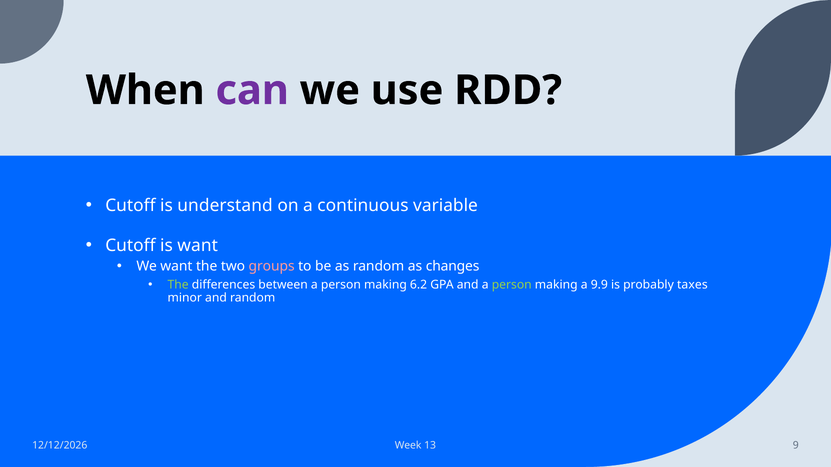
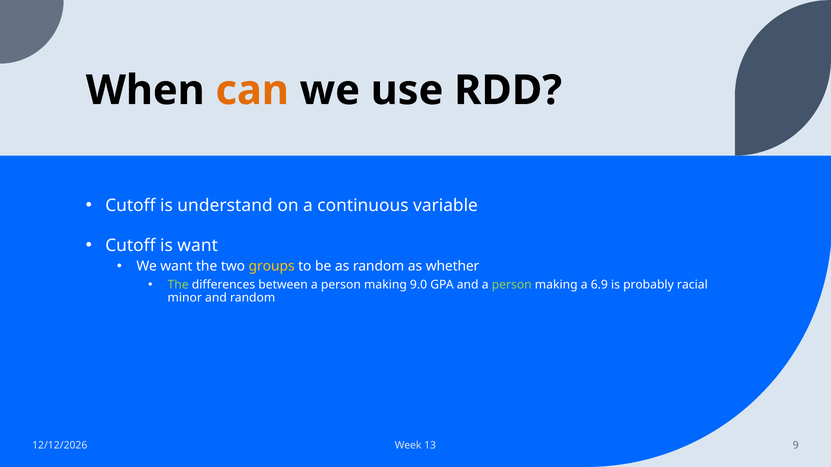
can colour: purple -> orange
groups colour: pink -> yellow
changes: changes -> whether
6.2: 6.2 -> 9.0
9.9: 9.9 -> 6.9
taxes: taxes -> racial
